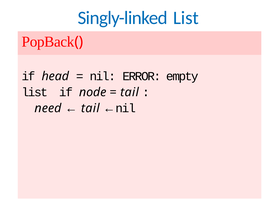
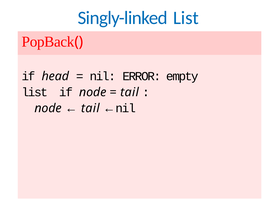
need at (48, 108): need -> node
